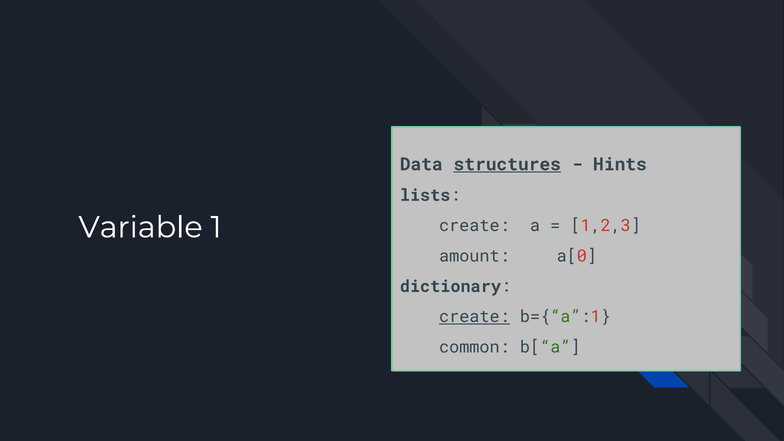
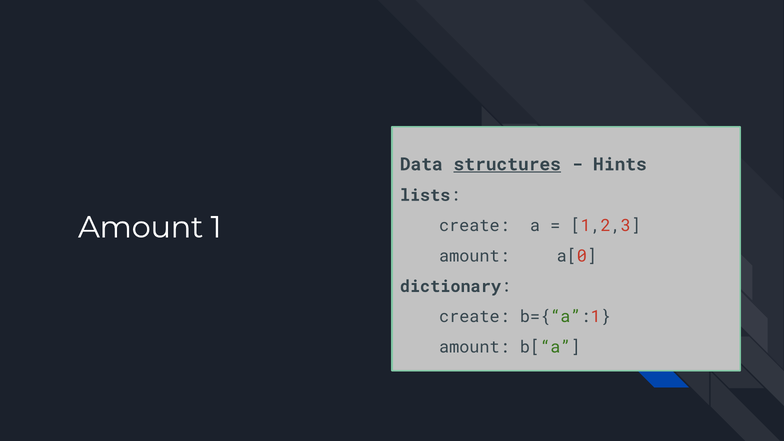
Variable at (141, 227): Variable -> Amount
create at (474, 317) underline: present -> none
common at (474, 347): common -> amount
